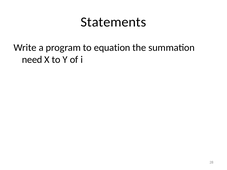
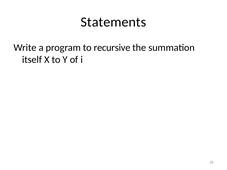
equation: equation -> recursive
need: need -> itself
